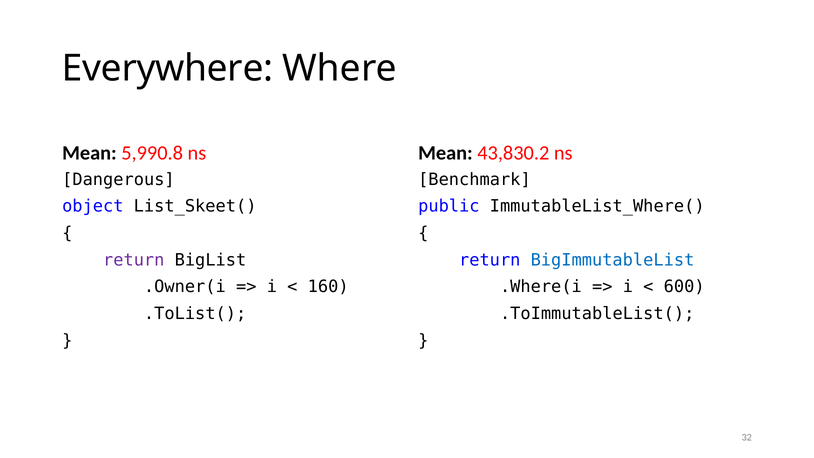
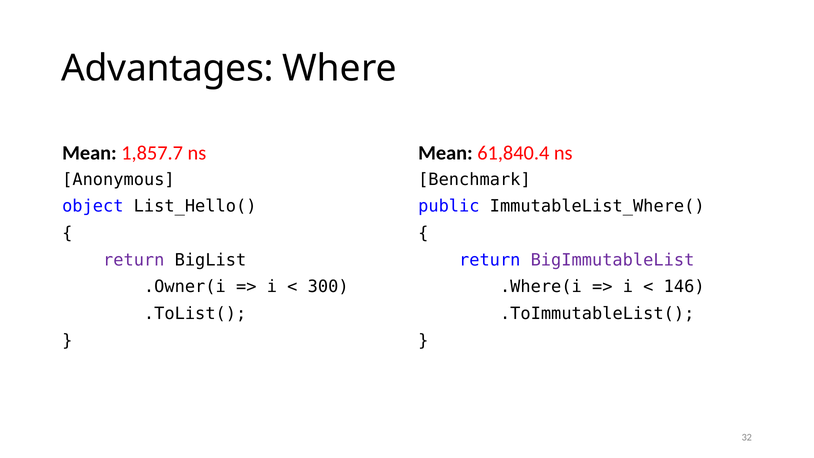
Everywhere: Everywhere -> Advantages
5,990.8: 5,990.8 -> 1,857.7
43,830.2: 43,830.2 -> 61,840.4
Dangerous: Dangerous -> Anonymous
List_Skeet(: List_Skeet( -> List_Hello(
BigImmutableList colour: blue -> purple
160: 160 -> 300
600: 600 -> 146
